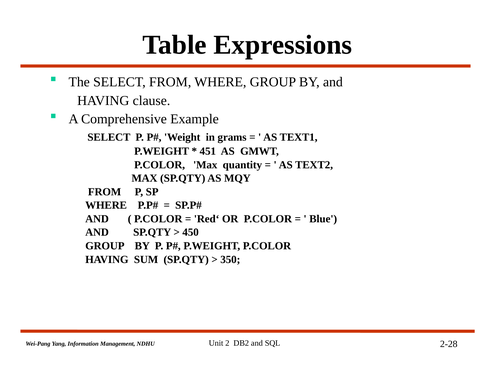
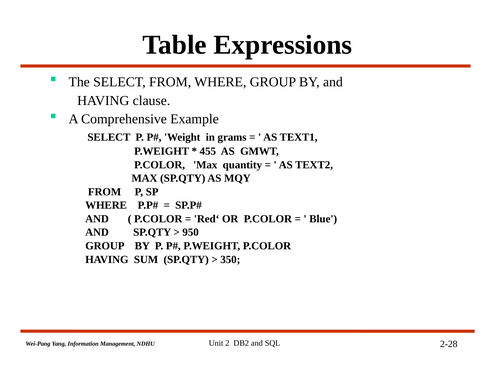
451: 451 -> 455
450: 450 -> 950
